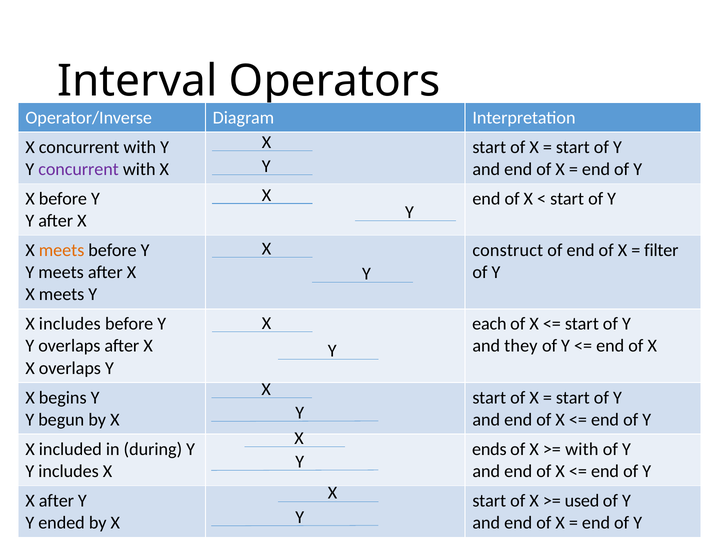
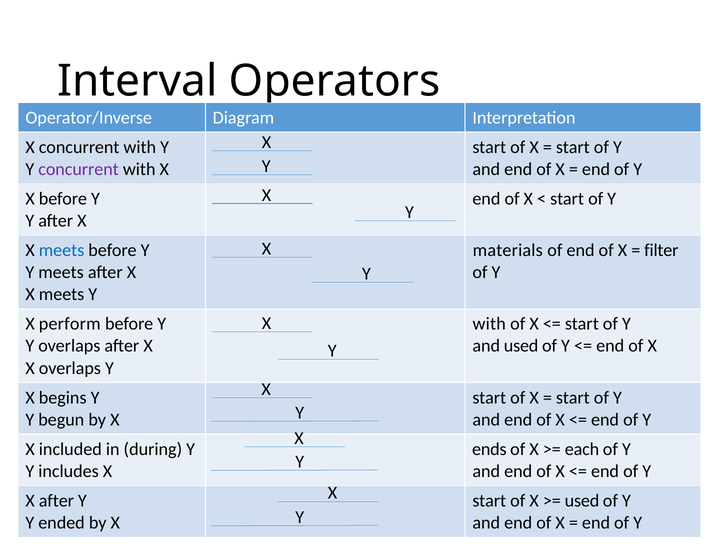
meets at (62, 250) colour: orange -> blue
construct: construct -> materials
X includes: includes -> perform
each at (489, 324): each -> with
and they: they -> used
with at (582, 449): with -> each
